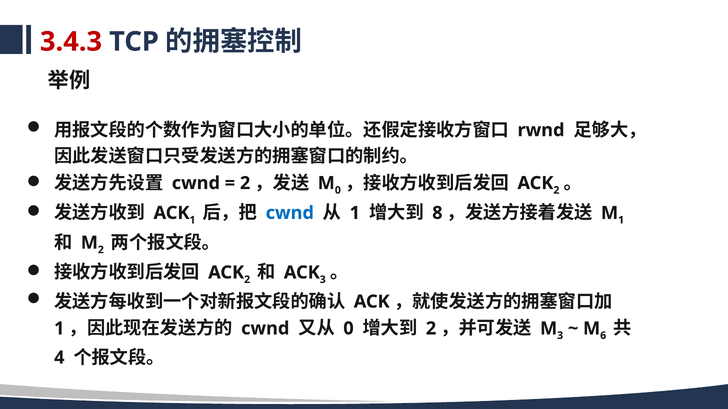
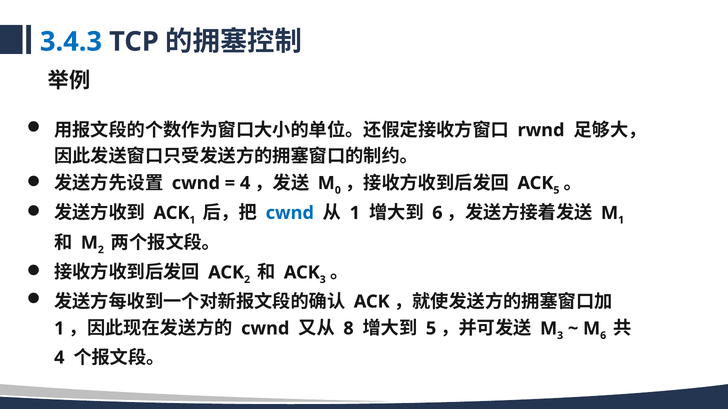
3.4.3 colour: red -> blue
2 at (245, 183): 2 -> 4
2 at (556, 190): 2 -> 5
8 at (437, 213): 8 -> 6
0 at (348, 329): 0 -> 8
2 at (431, 329): 2 -> 5
